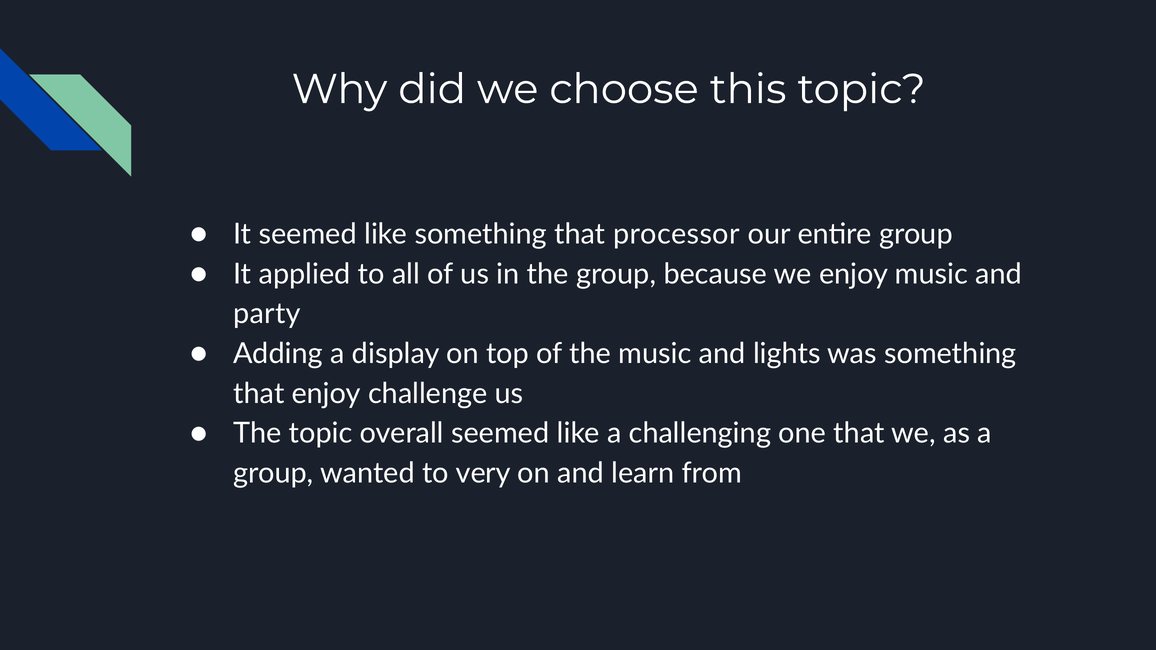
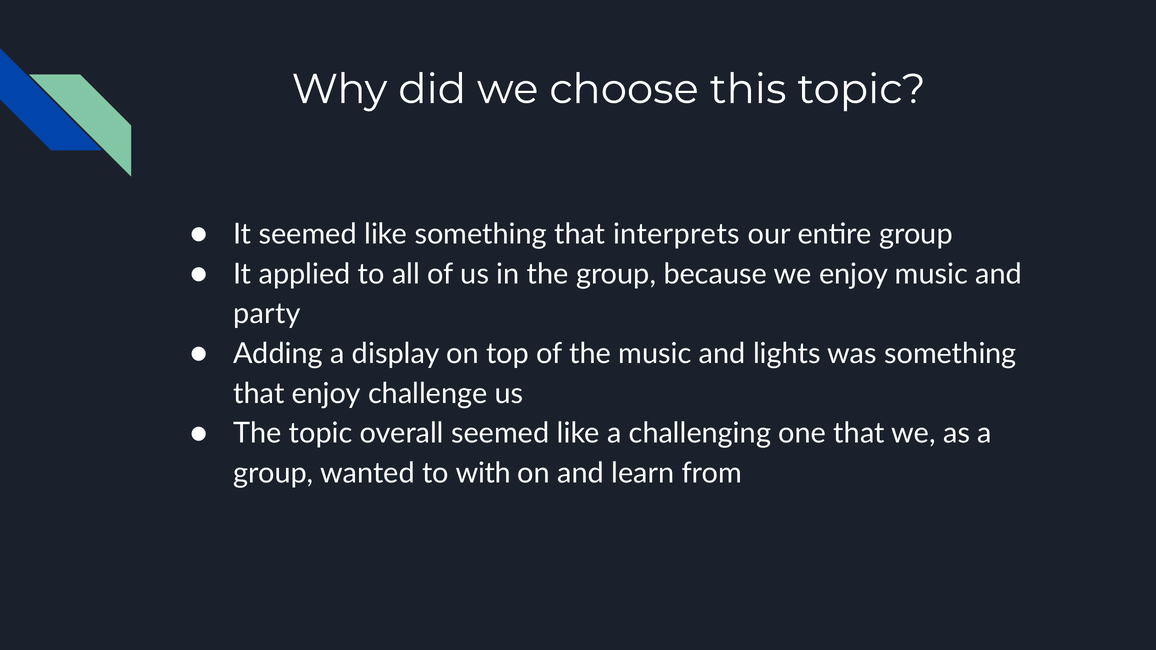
processor: processor -> interprets
very: very -> with
